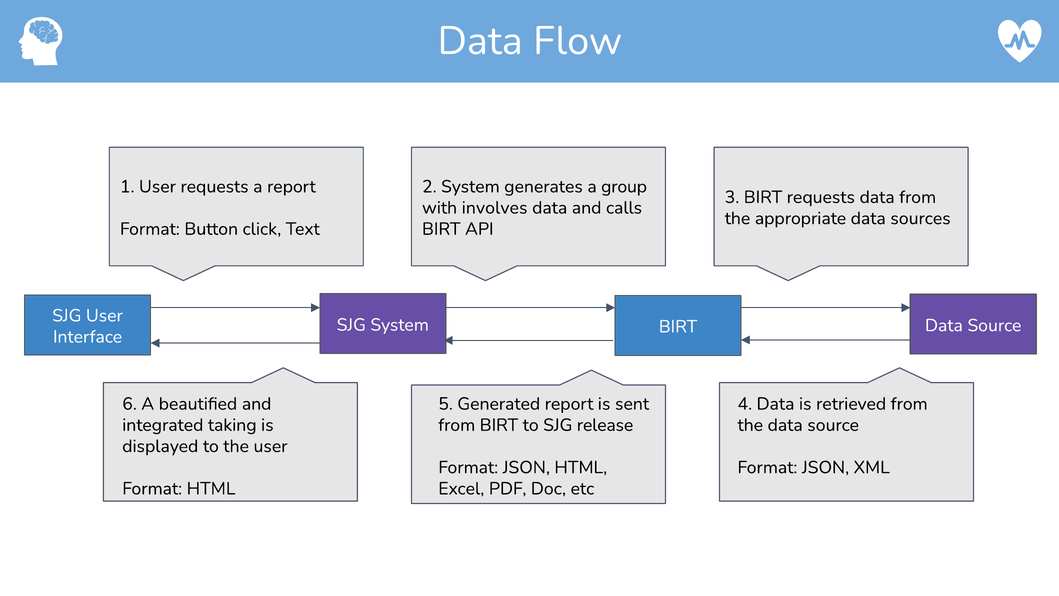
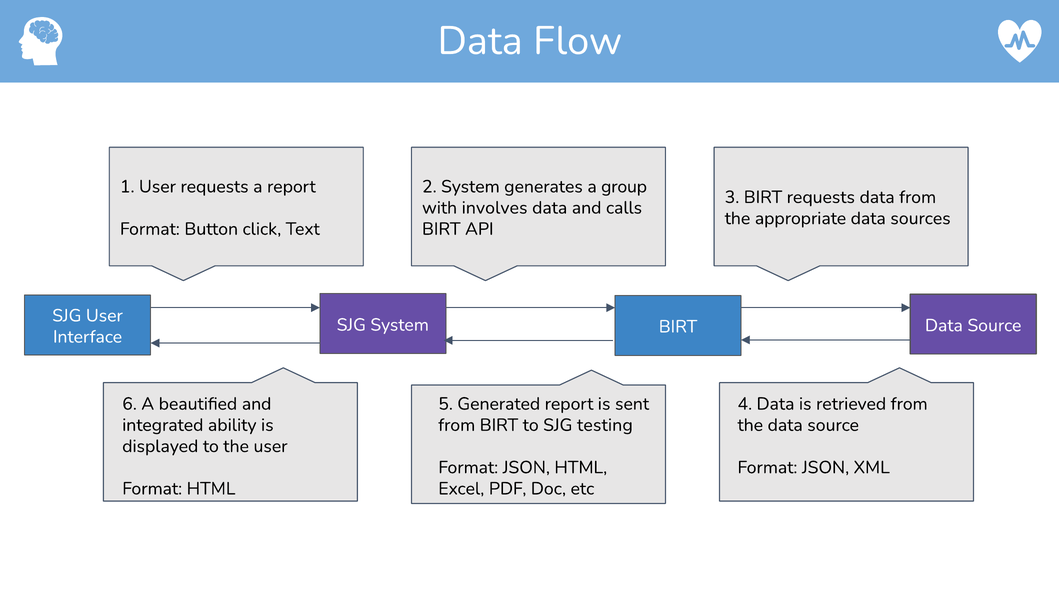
taking: taking -> ability
release: release -> testing
